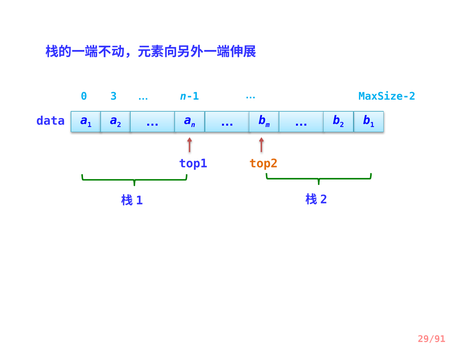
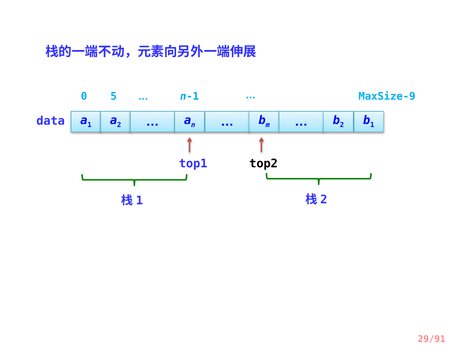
3: 3 -> 5
MaxSize-2: MaxSize-2 -> MaxSize-9
top2 colour: orange -> black
